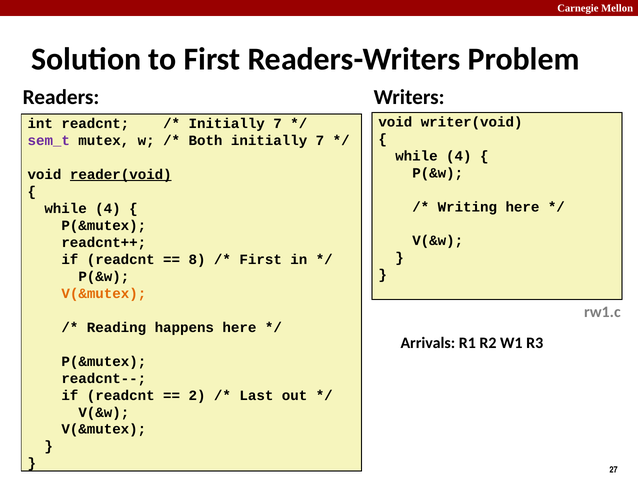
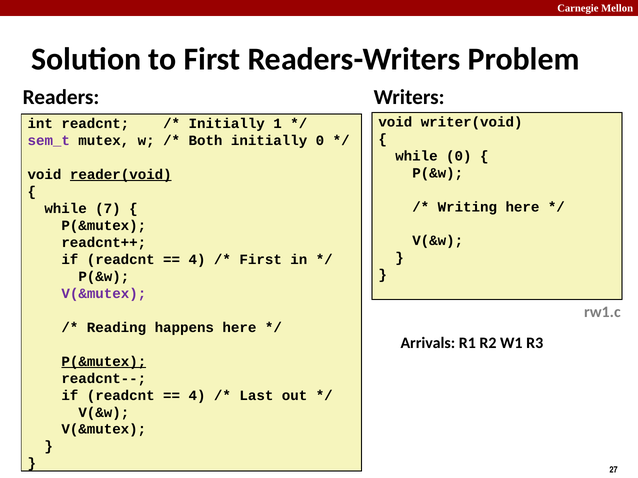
7 at (278, 124): 7 -> 1
Both initially 7: 7 -> 0
4 at (459, 156): 4 -> 0
4 at (108, 209): 4 -> 7
8 at (197, 260): 8 -> 4
V(&mutex at (104, 294) colour: orange -> purple
P(&mutex at (104, 362) underline: none -> present
2 at (197, 396): 2 -> 4
